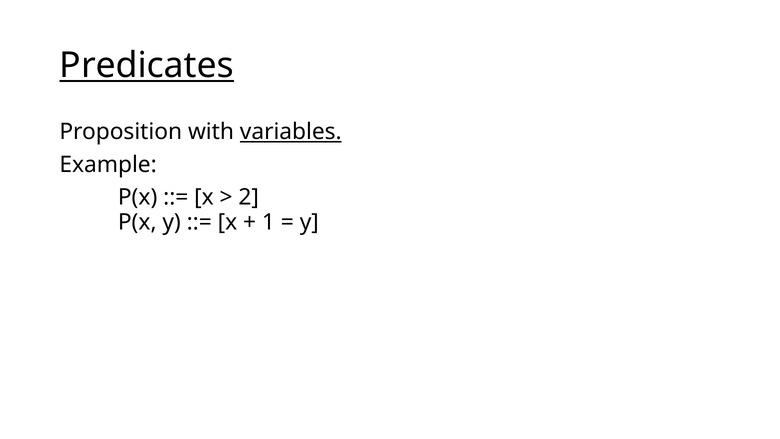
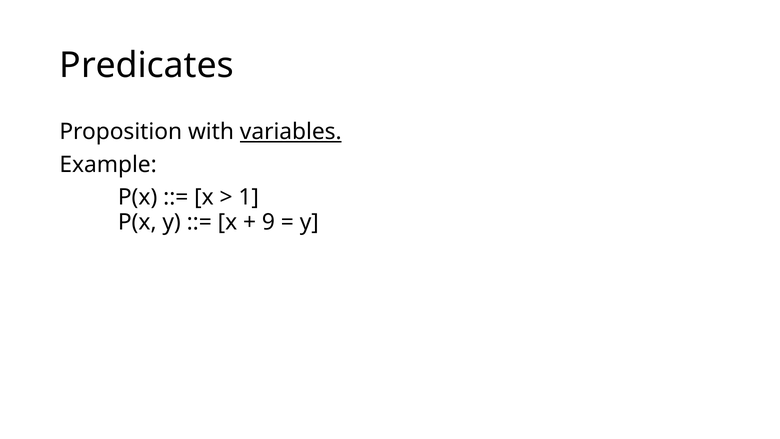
Predicates underline: present -> none
2: 2 -> 1
1: 1 -> 9
